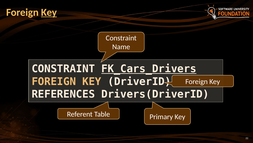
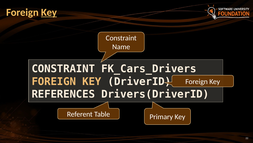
FK_Cars_Drivers underline: present -> none
